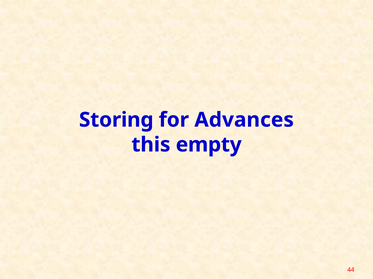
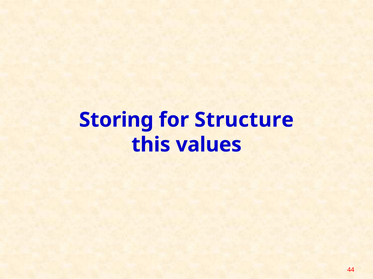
Advances: Advances -> Structure
empty: empty -> values
